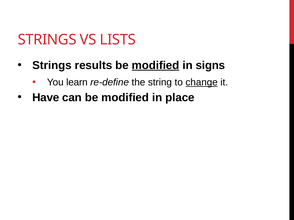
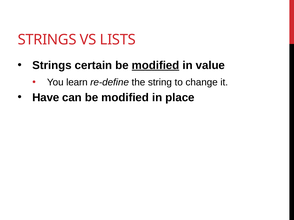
results: results -> certain
signs: signs -> value
change underline: present -> none
